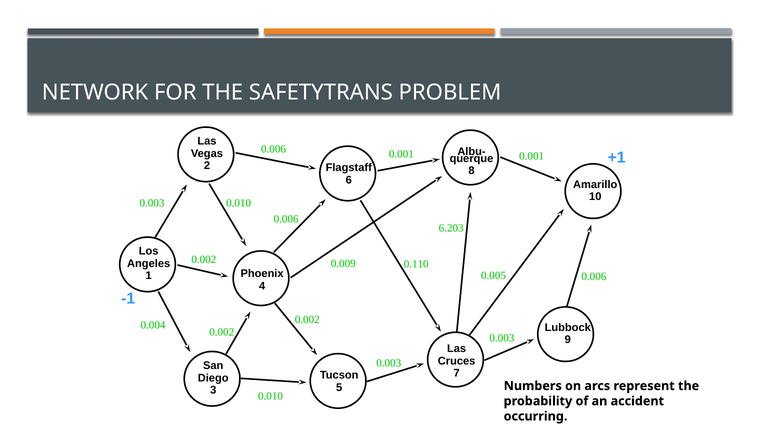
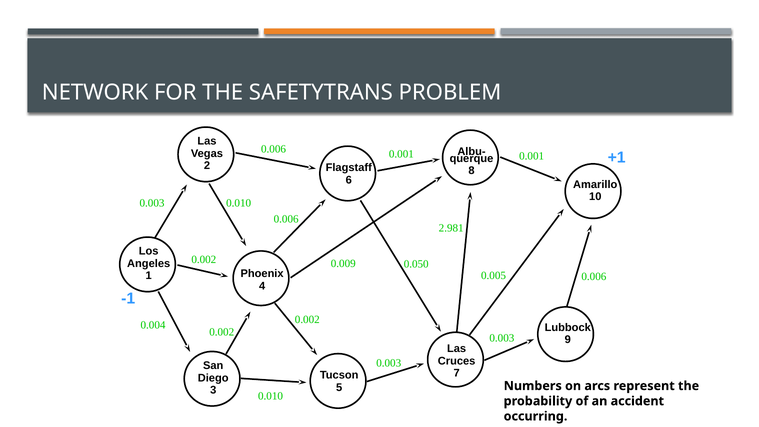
6.203: 6.203 -> 2.981
0.110: 0.110 -> 0.050
